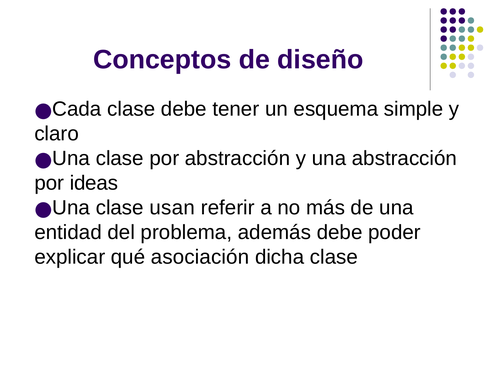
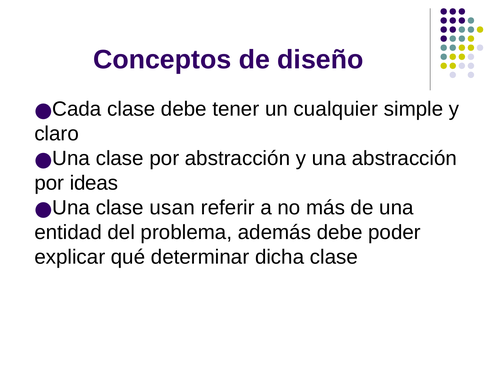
esquema: esquema -> cualquier
asociación: asociación -> determinar
